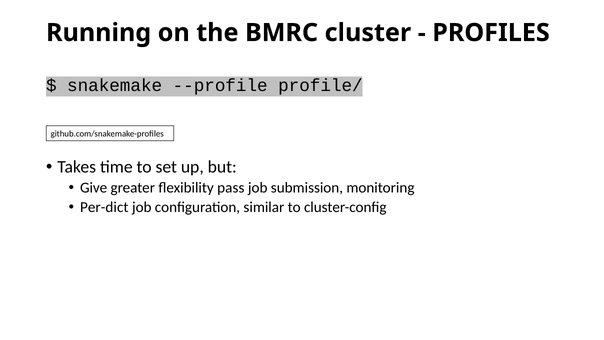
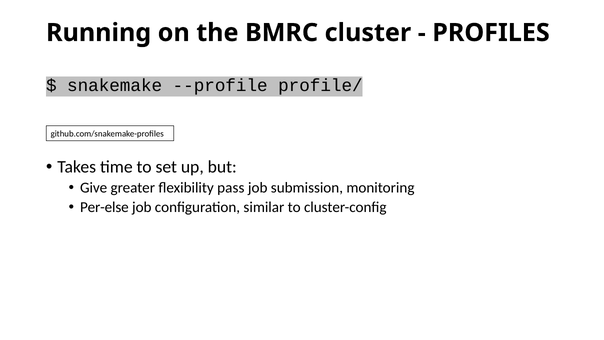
Per-dict: Per-dict -> Per-else
